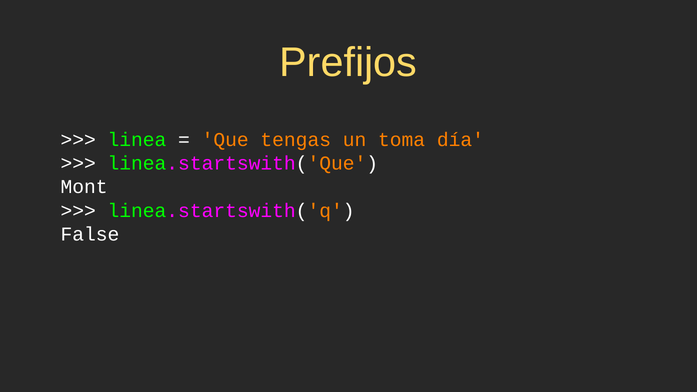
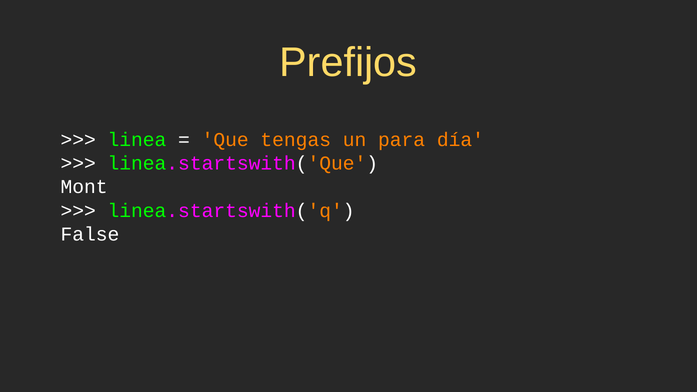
toma: toma -> para
